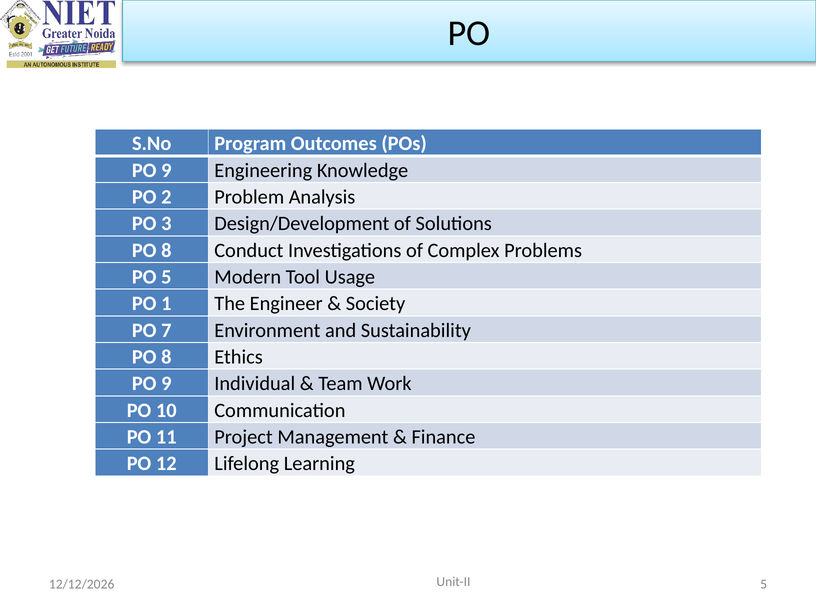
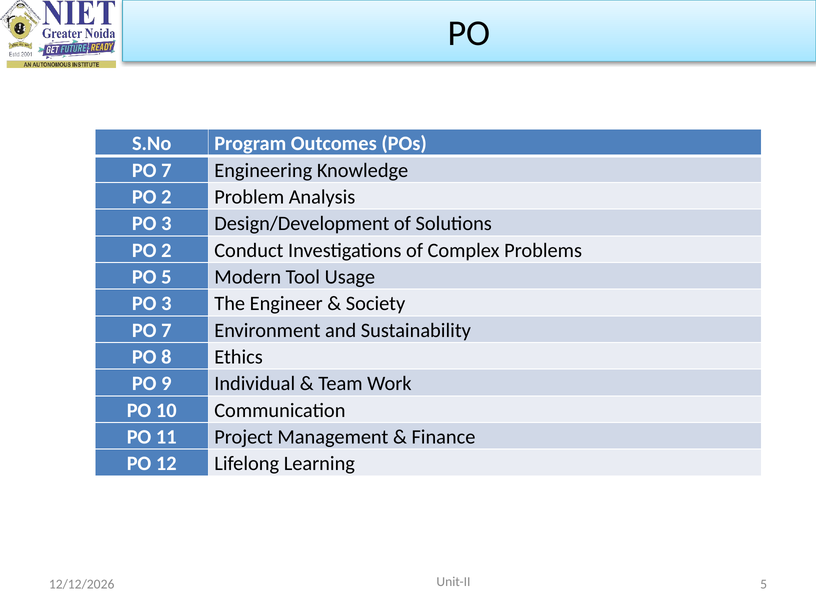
9 at (166, 170): 9 -> 7
8 at (166, 250): 8 -> 2
1 at (166, 304): 1 -> 3
